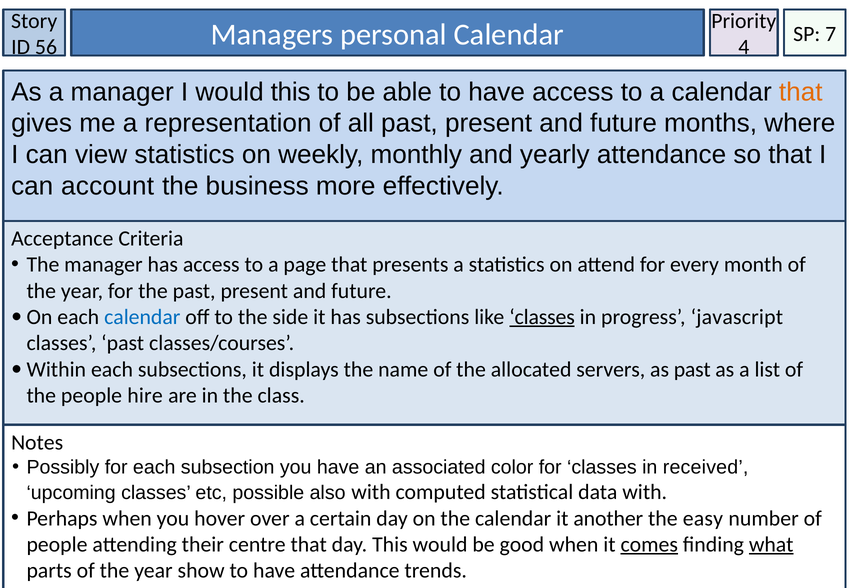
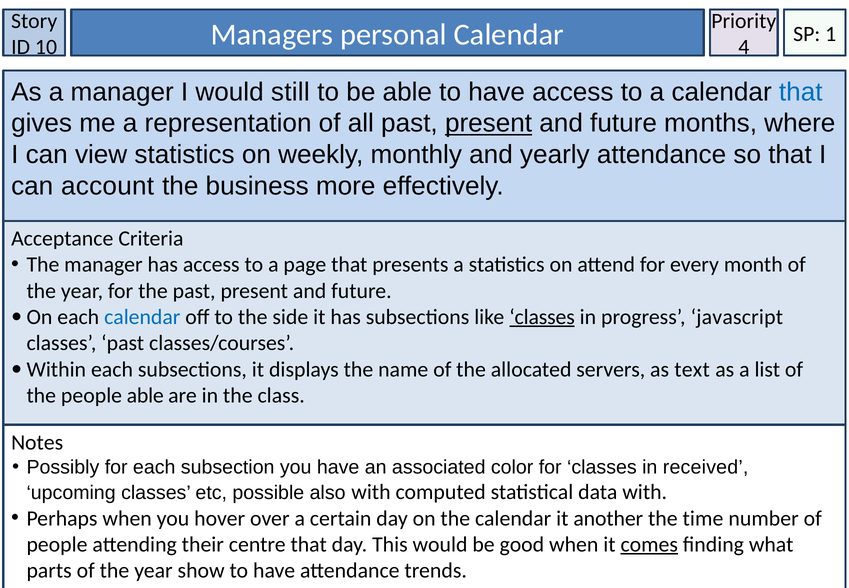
7: 7 -> 1
56: 56 -> 10
would this: this -> still
that at (801, 92) colour: orange -> blue
present at (489, 123) underline: none -> present
as past: past -> text
people hire: hire -> able
easy: easy -> time
what underline: present -> none
